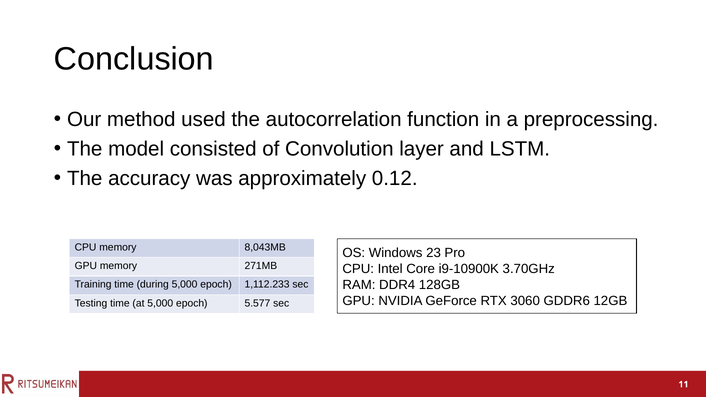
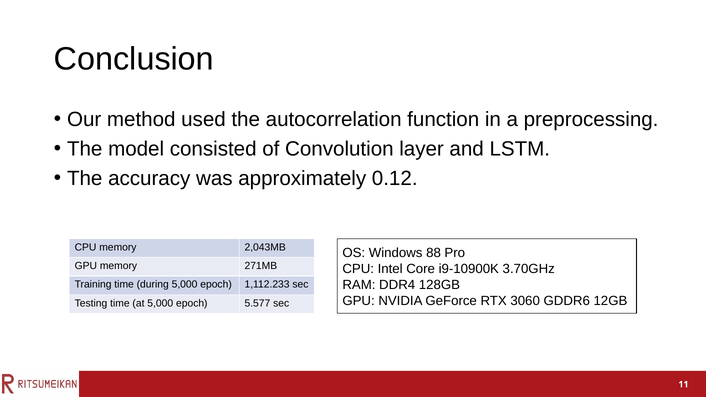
8,043MB: 8,043MB -> 2,043MB
23: 23 -> 88
